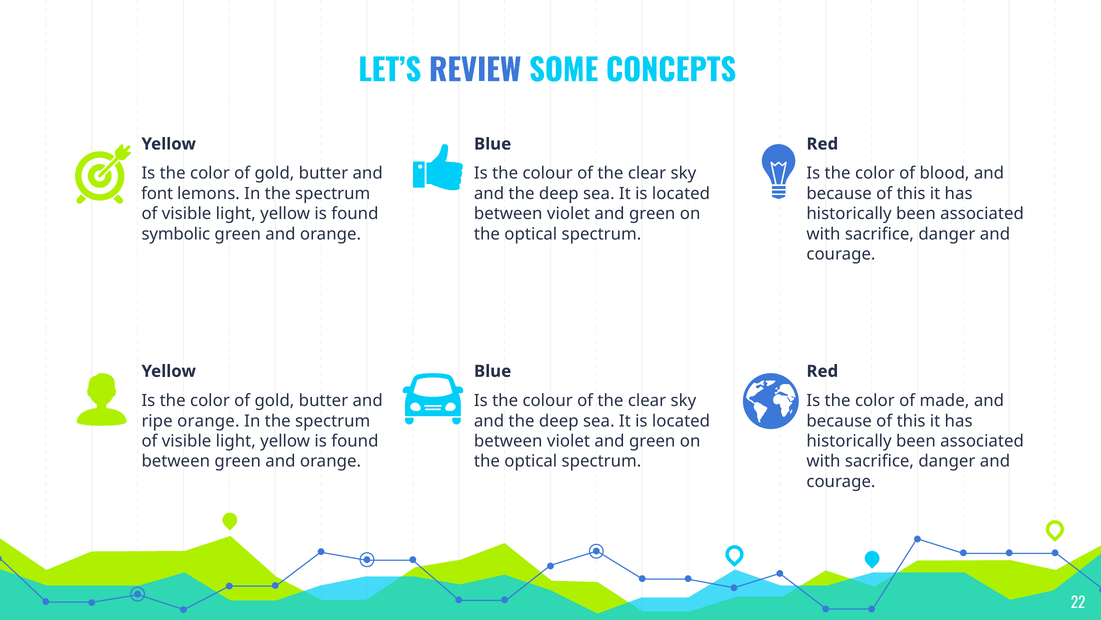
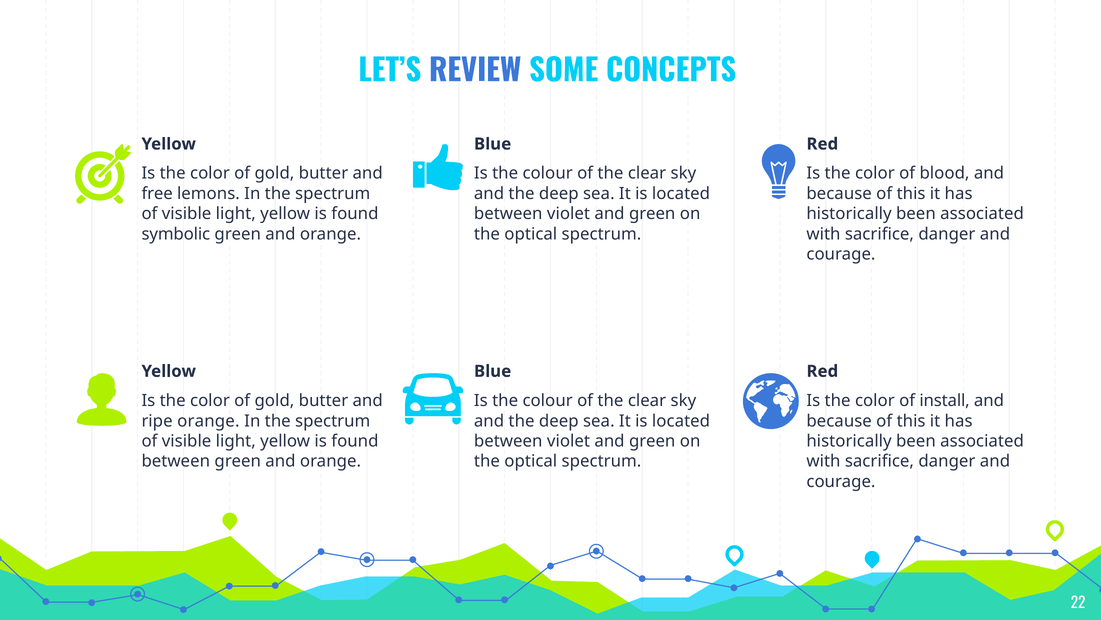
font: font -> free
made: made -> install
